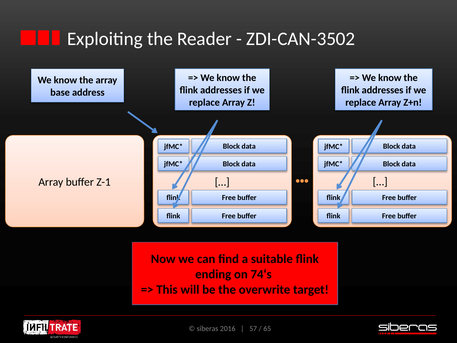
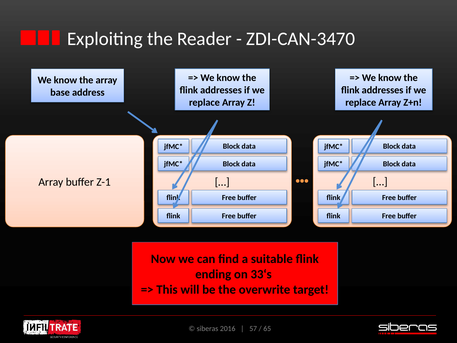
ZDI-CAN-3502: ZDI-CAN-3502 -> ZDI-CAN-3470
74‘s: 74‘s -> 33‘s
